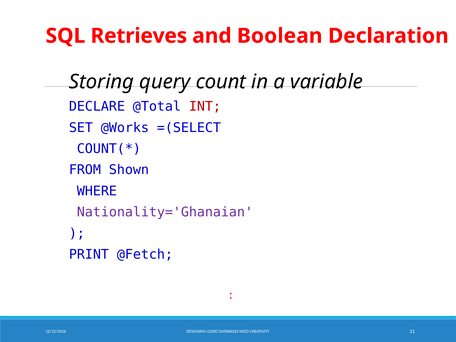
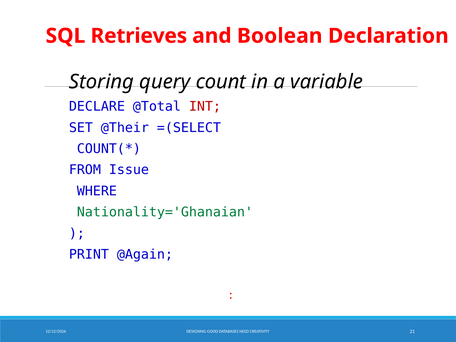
@Works: @Works -> @Their
Shown: Shown -> Issue
Nationality='Ghanaian colour: purple -> green
@Fetch: @Fetch -> @Again
